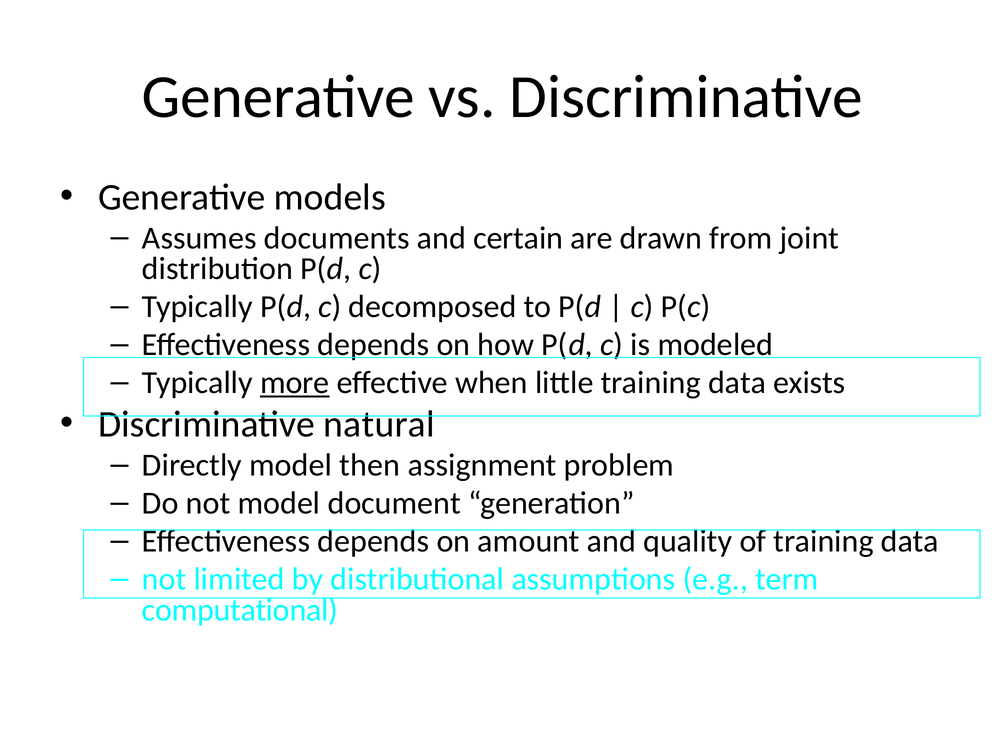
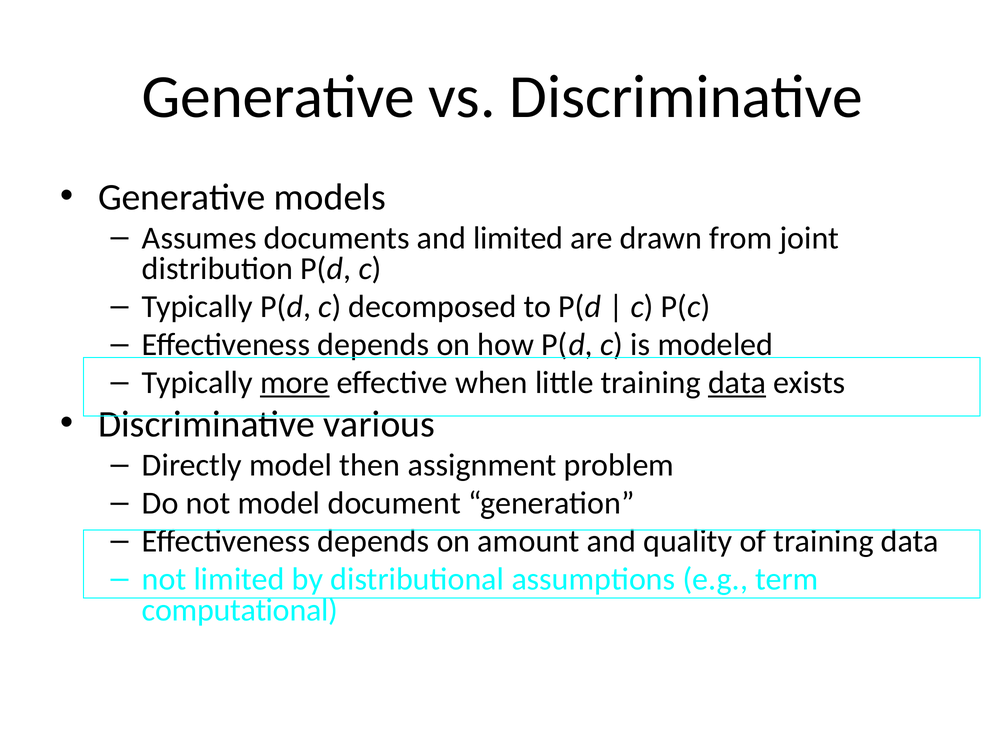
and certain: certain -> limited
data at (737, 383) underline: none -> present
natural: natural -> various
